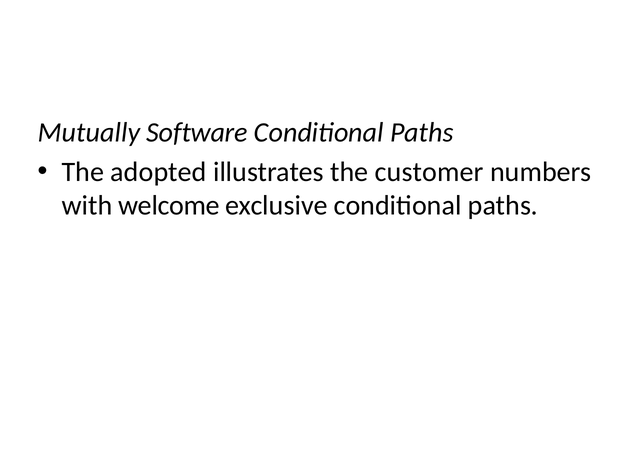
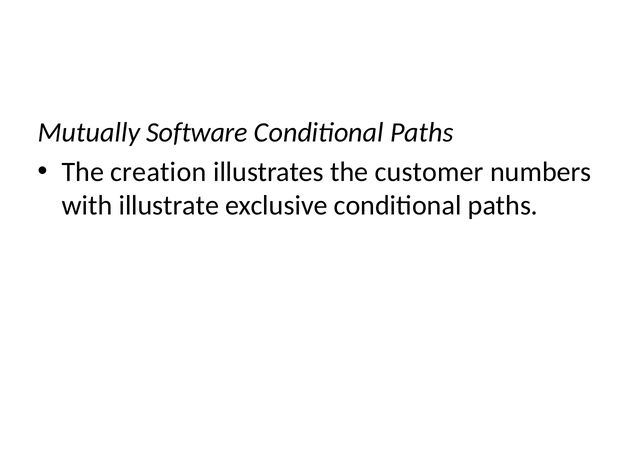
adopted: adopted -> creation
welcome: welcome -> illustrate
